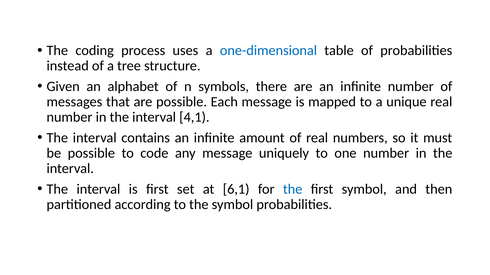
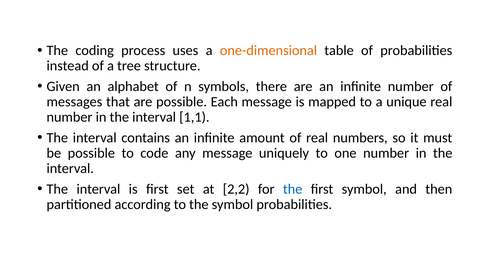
one-dimensional colour: blue -> orange
4,1: 4,1 -> 1,1
6,1: 6,1 -> 2,2
